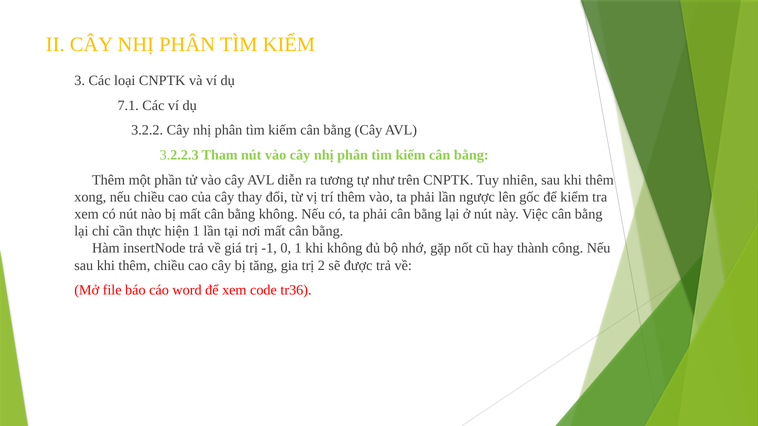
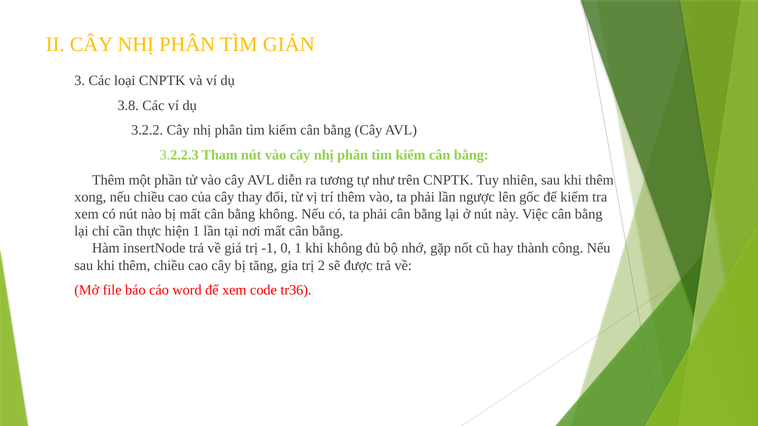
TÌM KIỂM: KIỂM -> GIẢN
7.1: 7.1 -> 3.8
